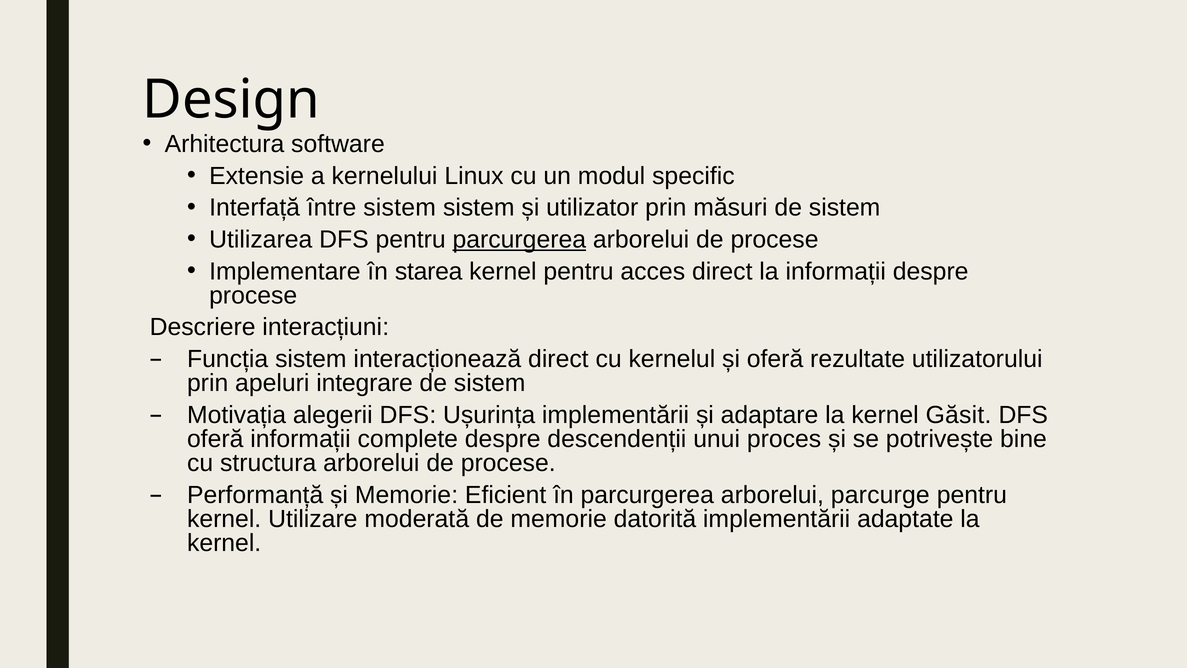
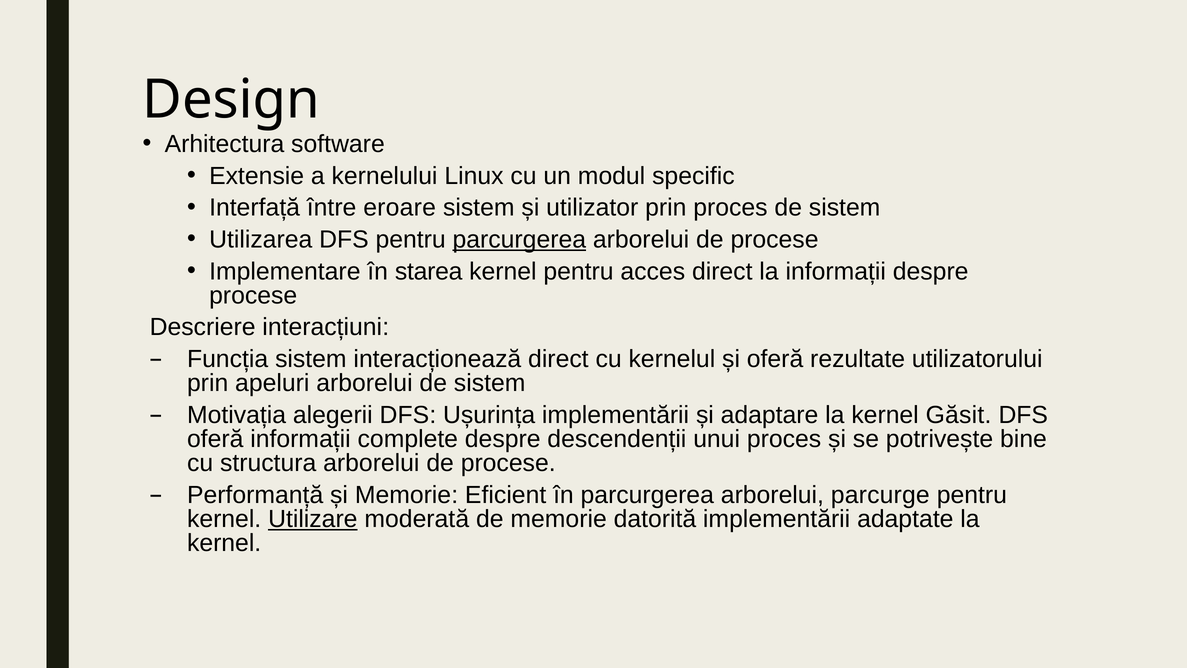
între sistem: sistem -> eroare
prin măsuri: măsuri -> proces
apeluri integrare: integrare -> arborelui
Utilizare underline: none -> present
